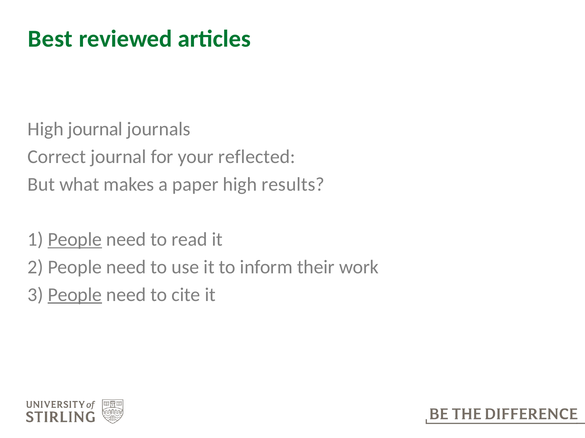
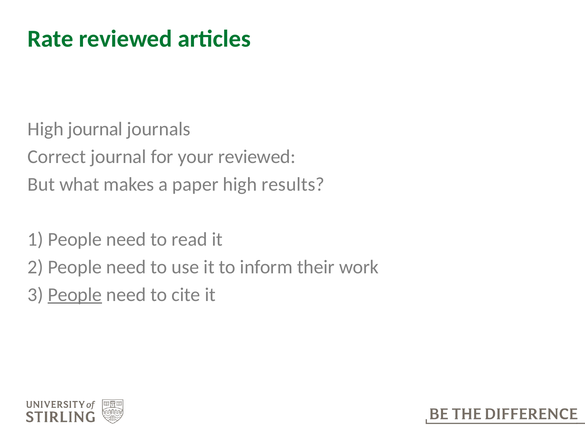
Best: Best -> Rate
your reflected: reflected -> reviewed
People at (75, 240) underline: present -> none
